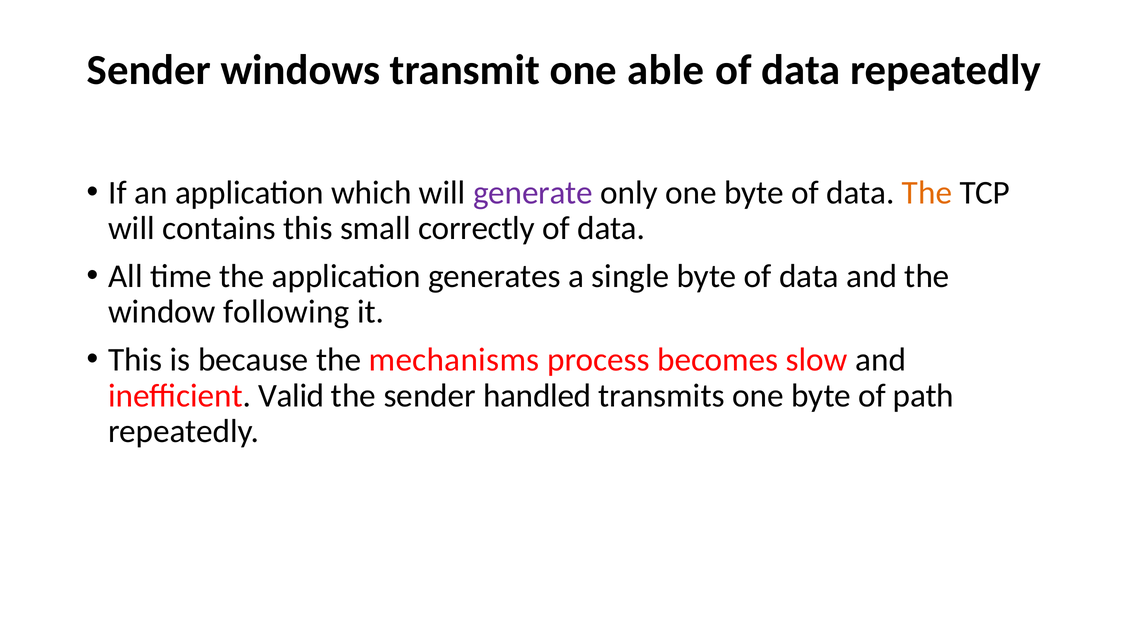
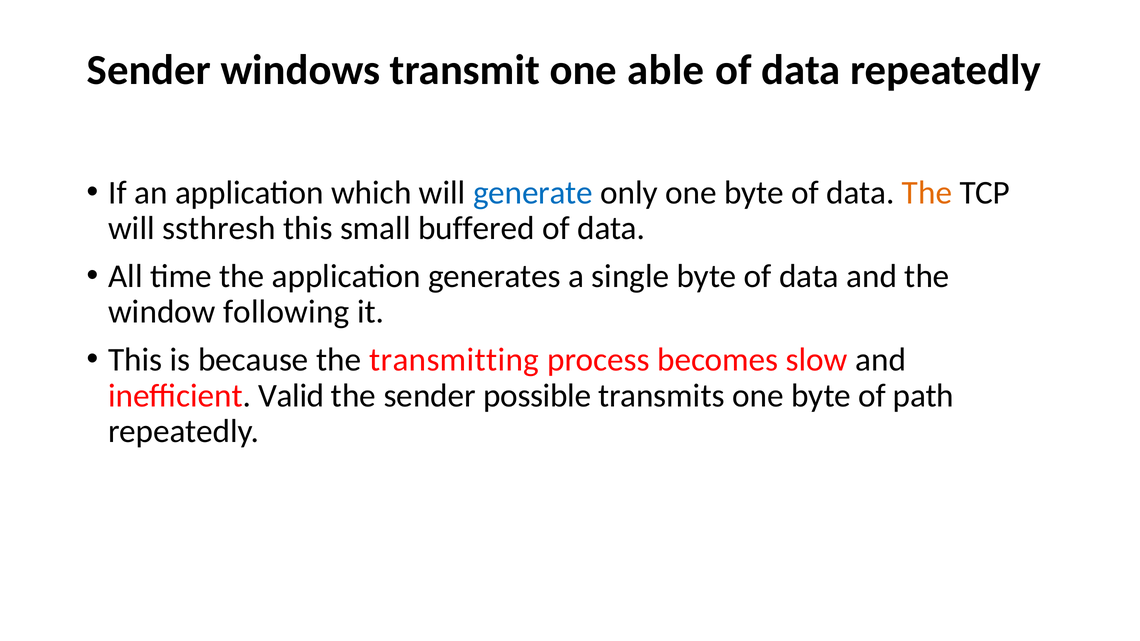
generate colour: purple -> blue
contains: contains -> ssthresh
correctly: correctly -> buffered
mechanisms: mechanisms -> transmitting
handled: handled -> possible
